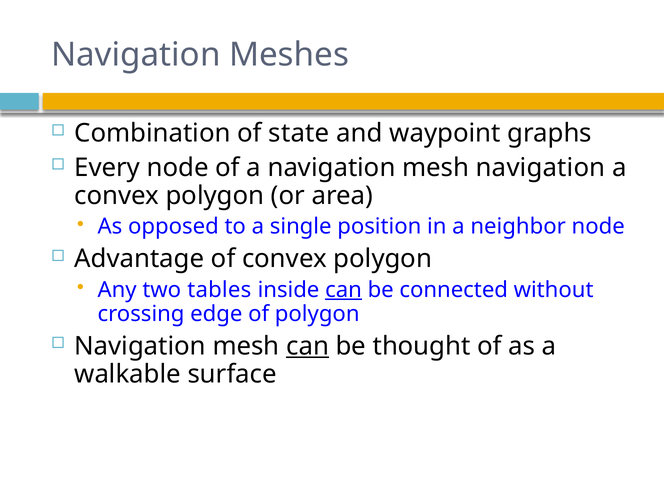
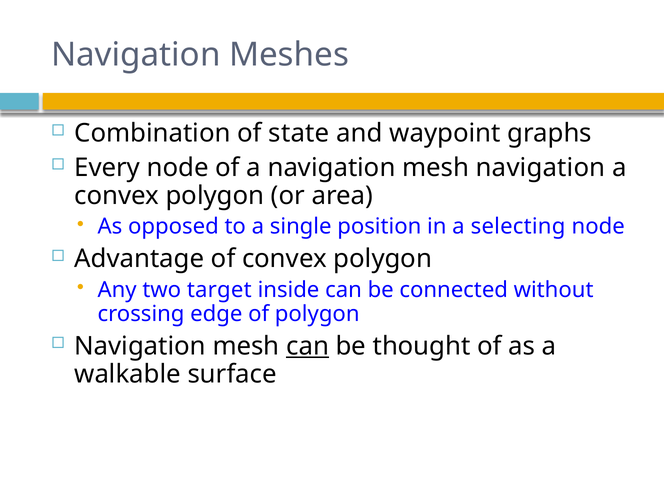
neighbor: neighbor -> selecting
tables: tables -> target
can at (344, 290) underline: present -> none
